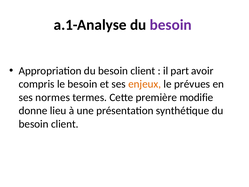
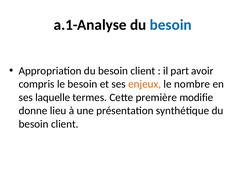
besoin at (171, 25) colour: purple -> blue
prévues: prévues -> nombre
normes: normes -> laquelle
